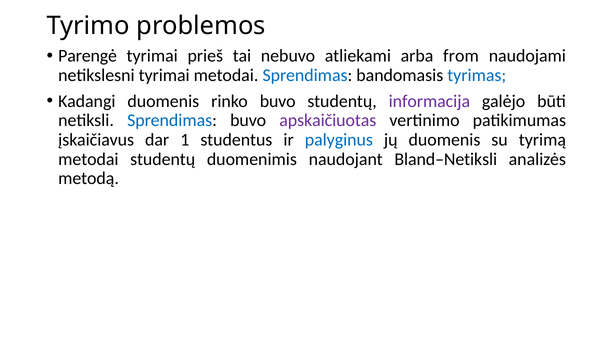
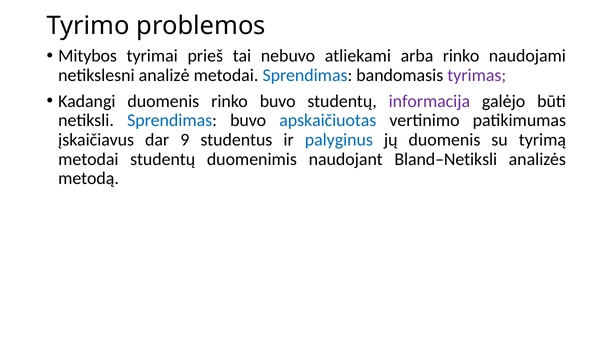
Parengė: Parengė -> Mitybos
arba from: from -> rinko
netikslesni tyrimai: tyrimai -> analizė
tyrimas colour: blue -> purple
apskaičiuotas colour: purple -> blue
1: 1 -> 9
